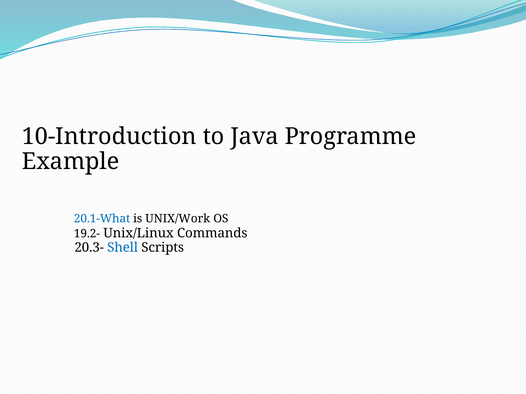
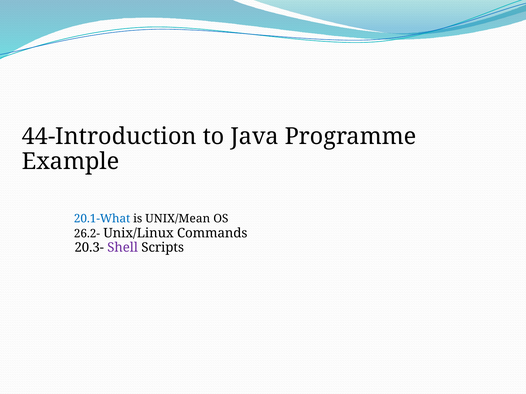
10-Introduction: 10-Introduction -> 44-Introduction
UNIX/Work: UNIX/Work -> UNIX/Mean
19.2-: 19.2- -> 26.2-
Shell colour: blue -> purple
